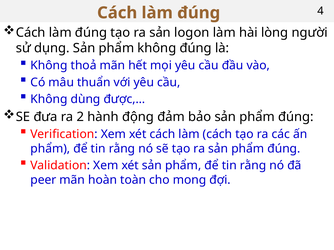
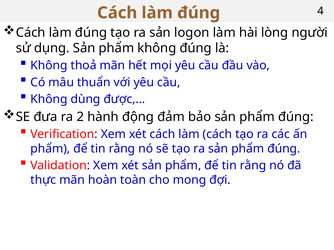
peer: peer -> thực
